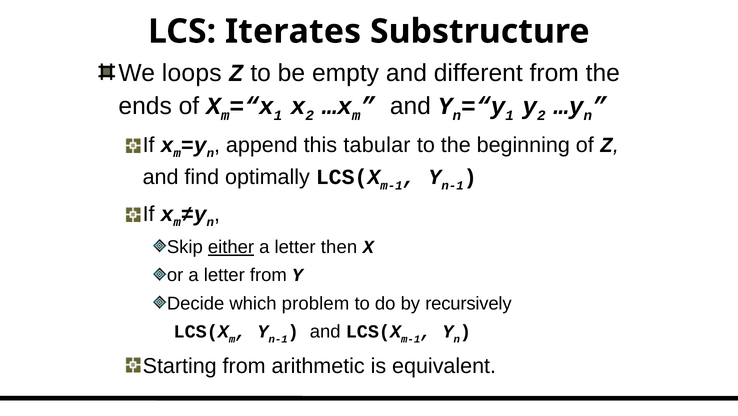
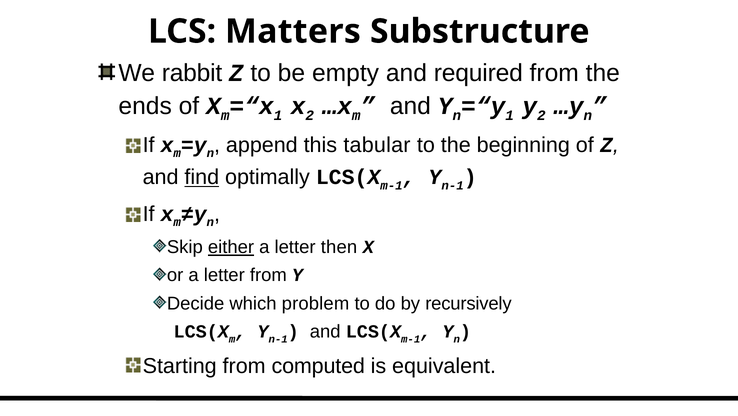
Iterates: Iterates -> Matters
loops: loops -> rabbit
different: different -> required
find underline: none -> present
arithmetic: arithmetic -> computed
